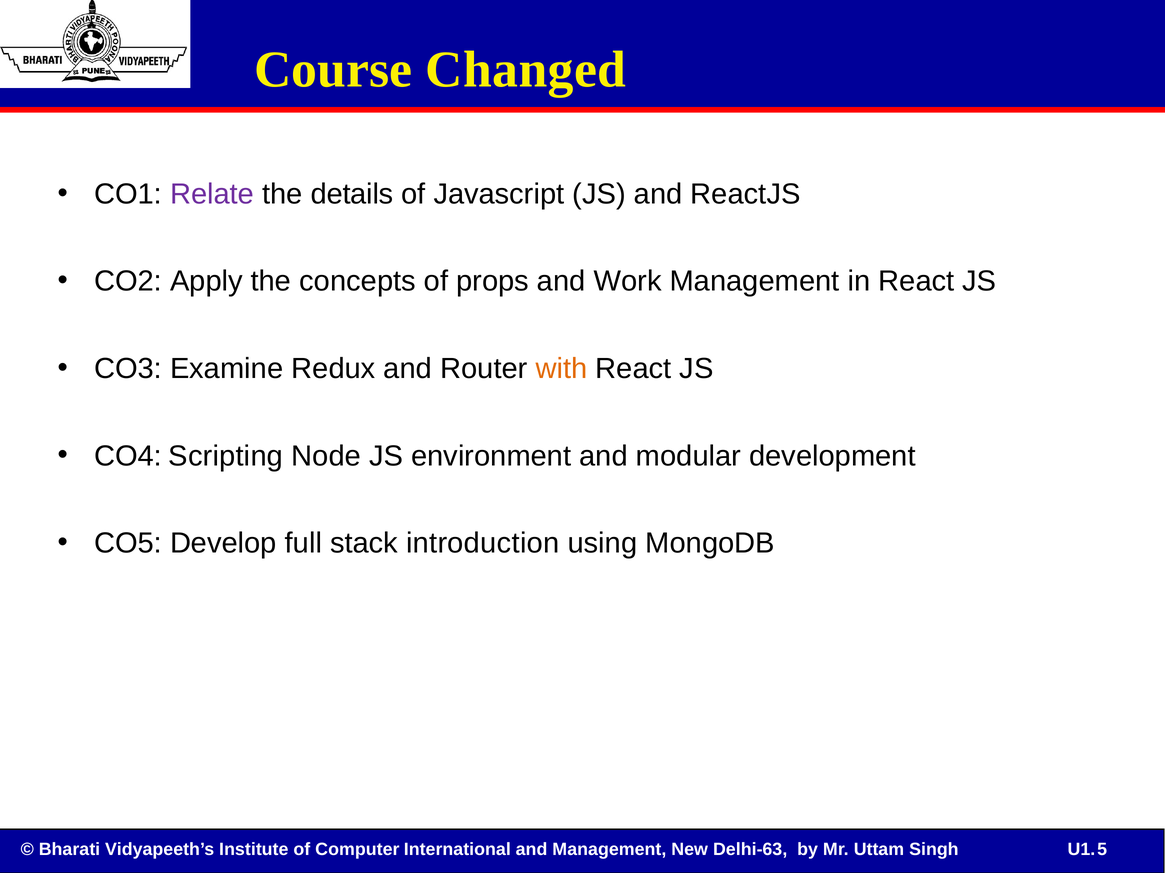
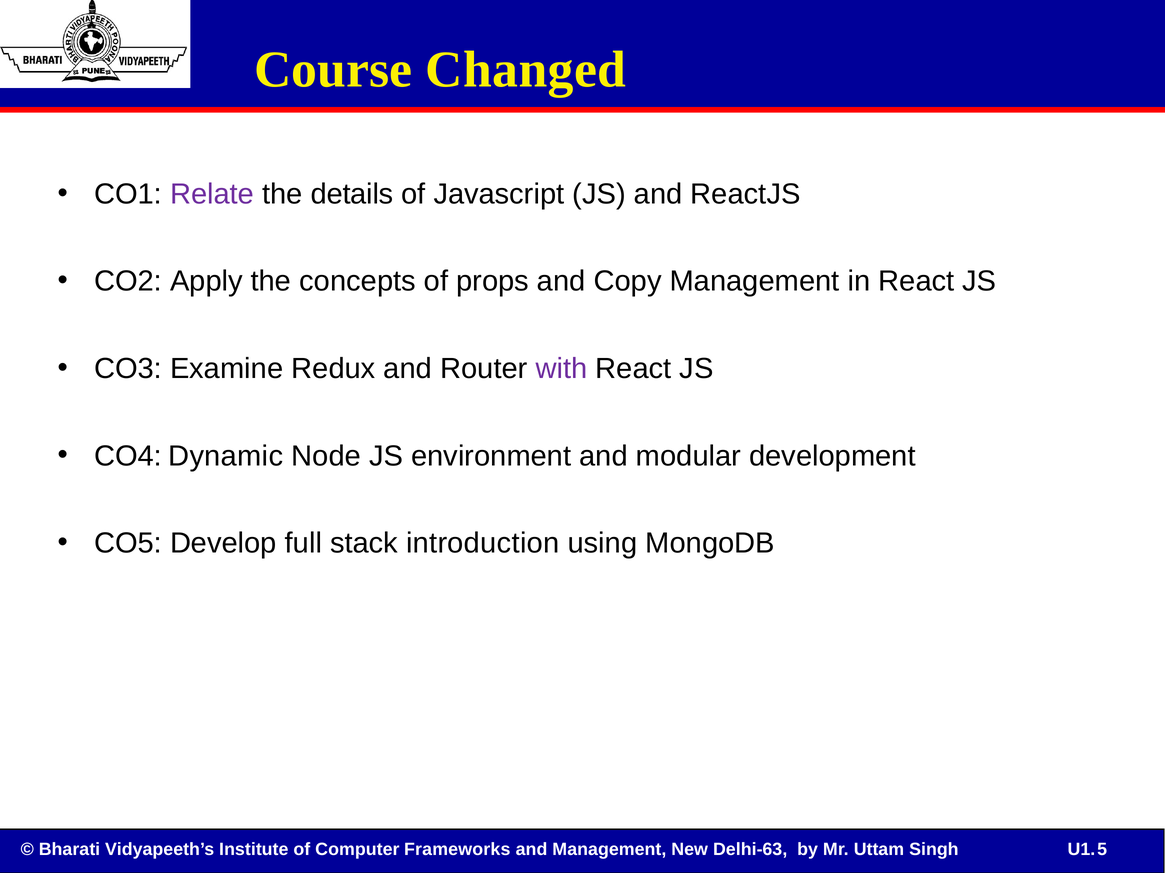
Work: Work -> Copy
with colour: orange -> purple
Scripting: Scripting -> Dynamic
International: International -> Frameworks
